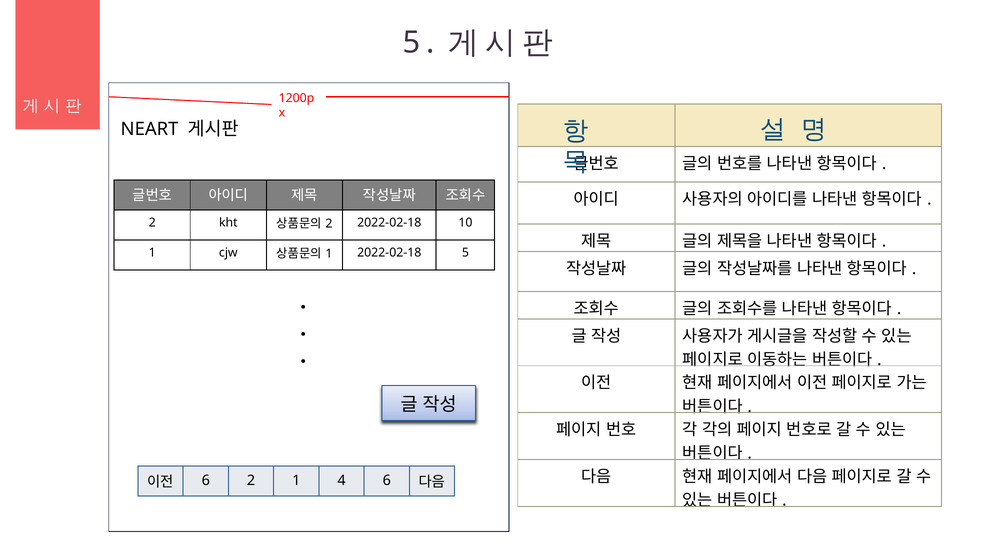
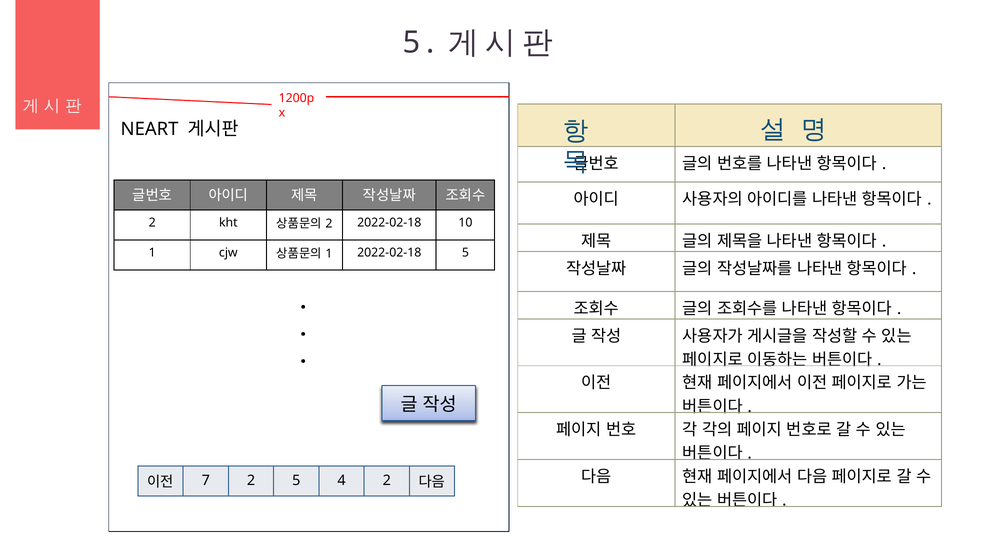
6 at (206, 480): 6 -> 7
2 1: 1 -> 5
4 6: 6 -> 2
